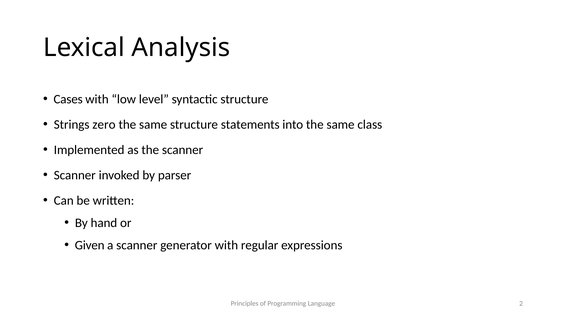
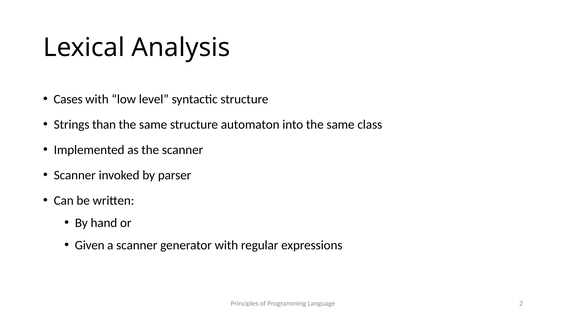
zero: zero -> than
statements: statements -> automaton
